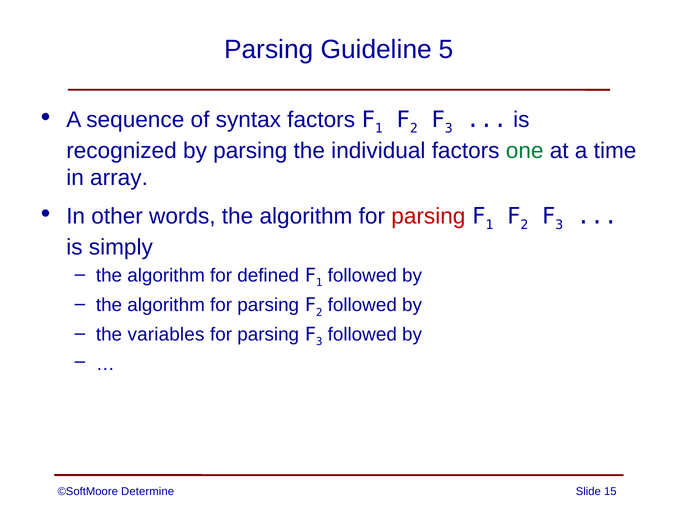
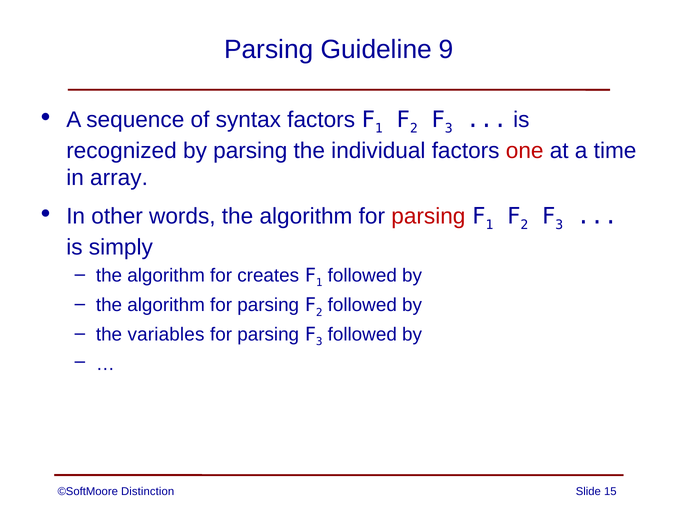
5: 5 -> 9
one colour: green -> red
defined: defined -> creates
Determine: Determine -> Distinction
